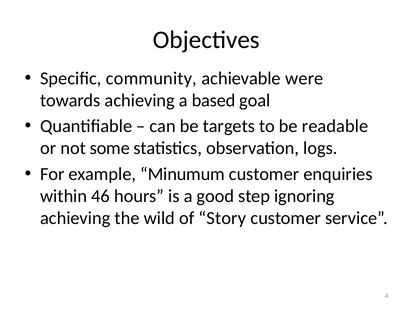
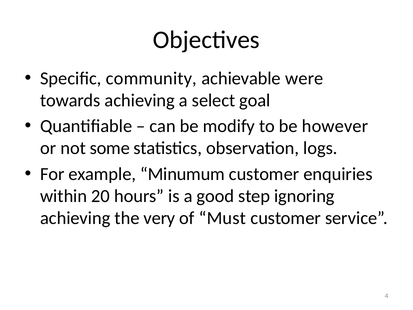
based: based -> select
targets: targets -> modify
readable: readable -> however
46: 46 -> 20
wild: wild -> very
Story: Story -> Must
